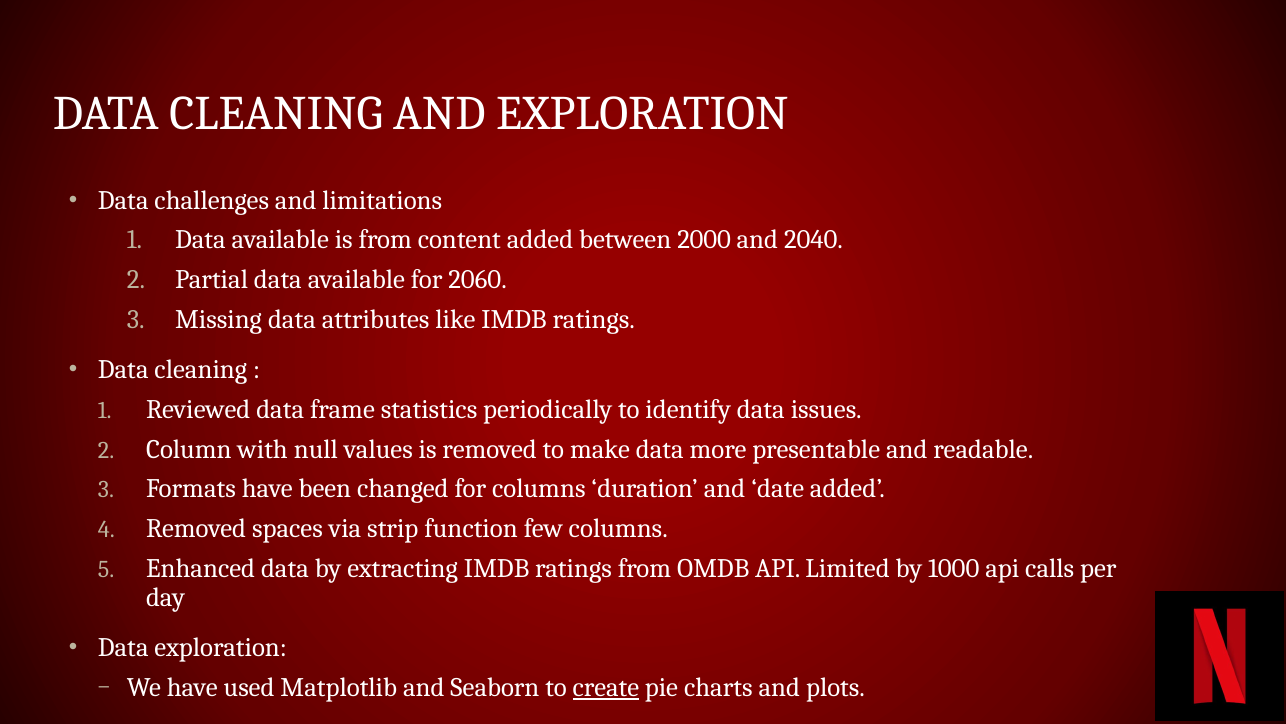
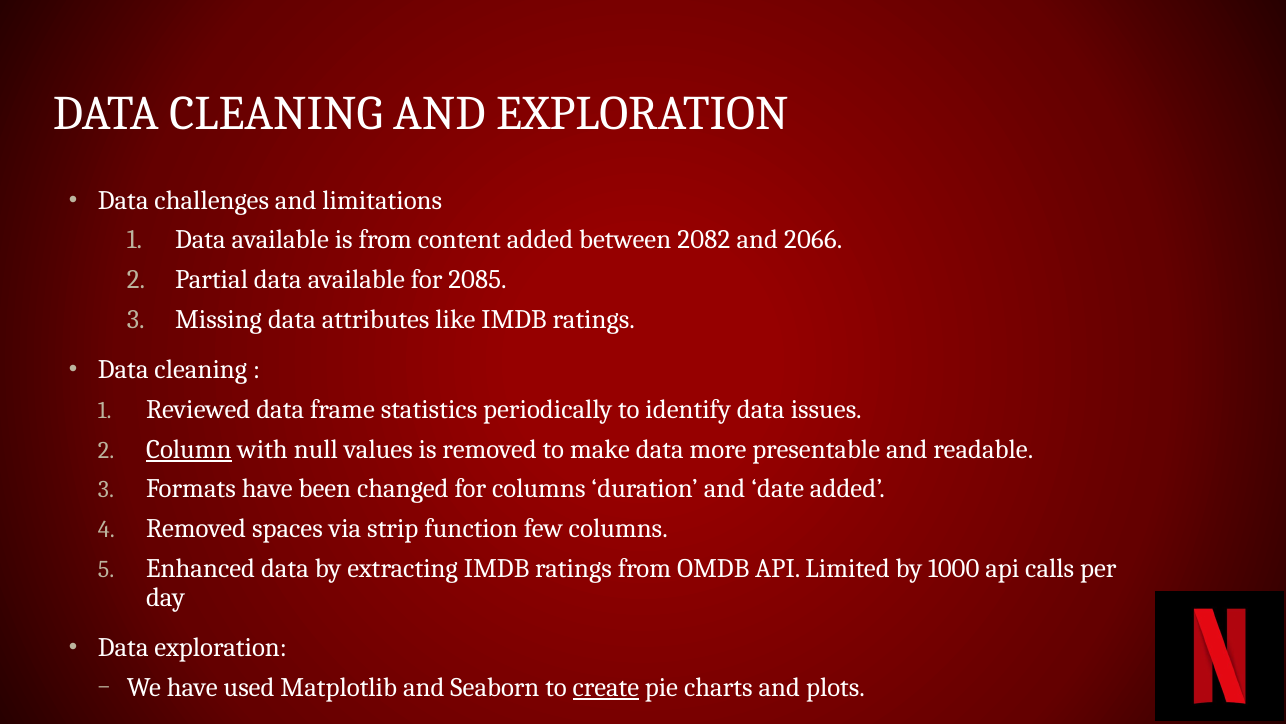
2000: 2000 -> 2082
2040: 2040 -> 2066
2060: 2060 -> 2085
Column underline: none -> present
